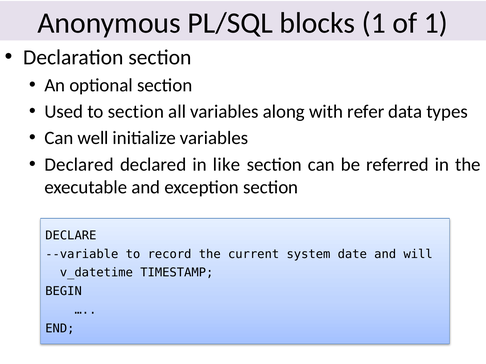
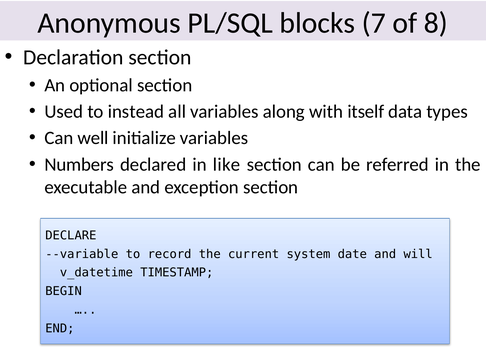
blocks 1: 1 -> 7
of 1: 1 -> 8
to section: section -> instead
refer: refer -> itself
Declared at (79, 165): Declared -> Numbers
